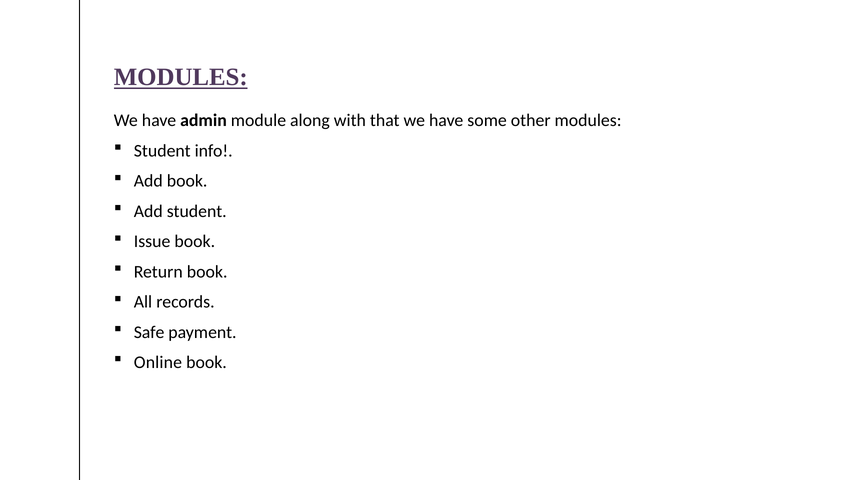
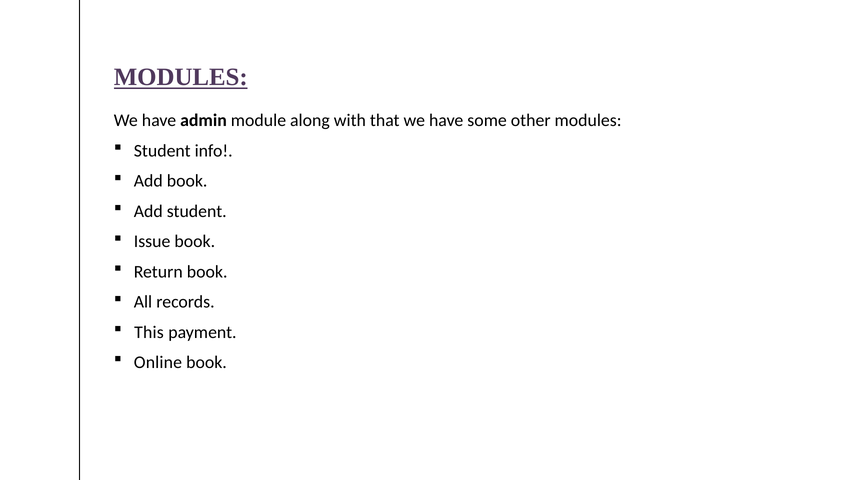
Safe: Safe -> This
